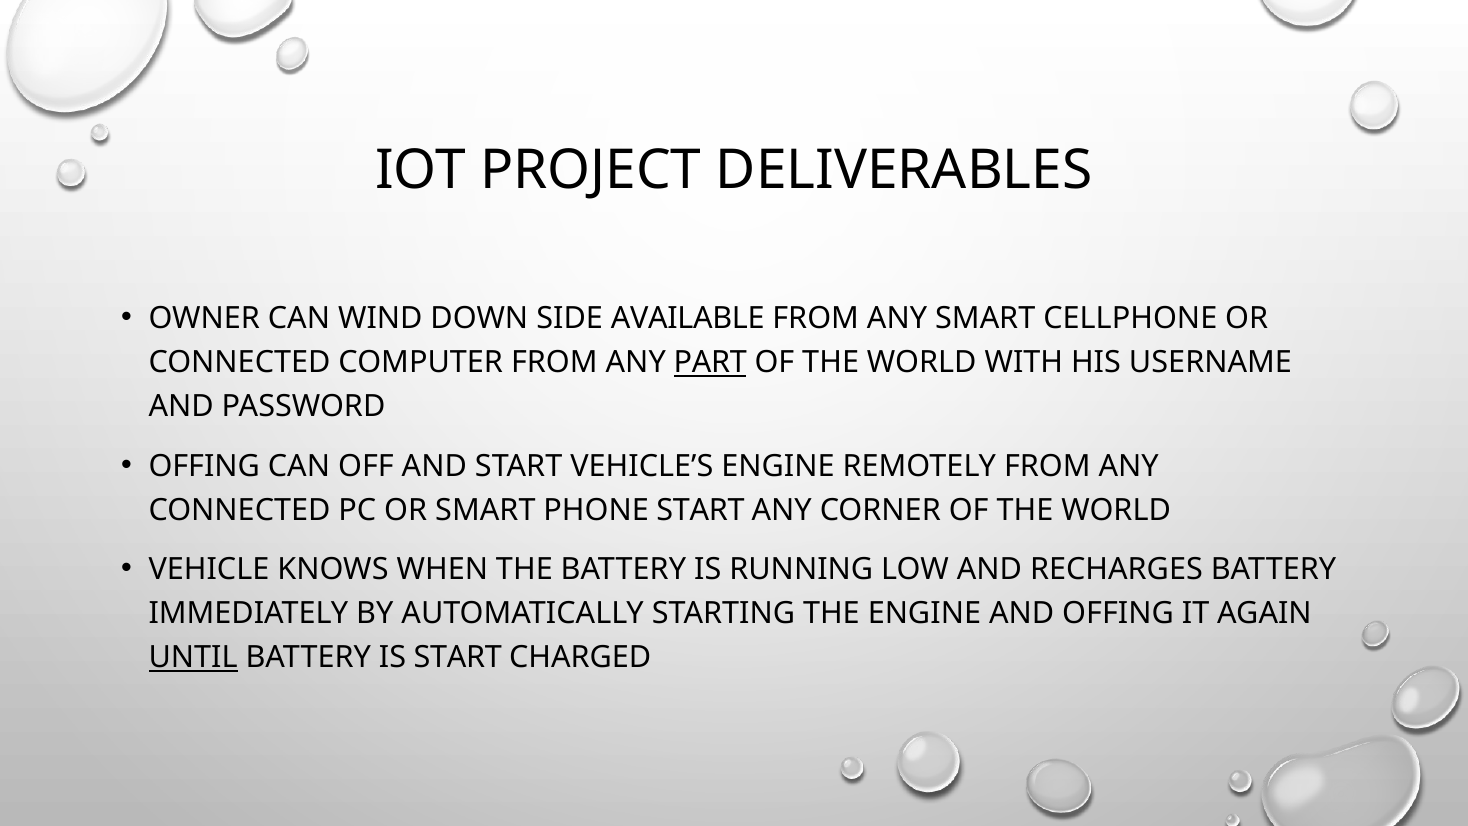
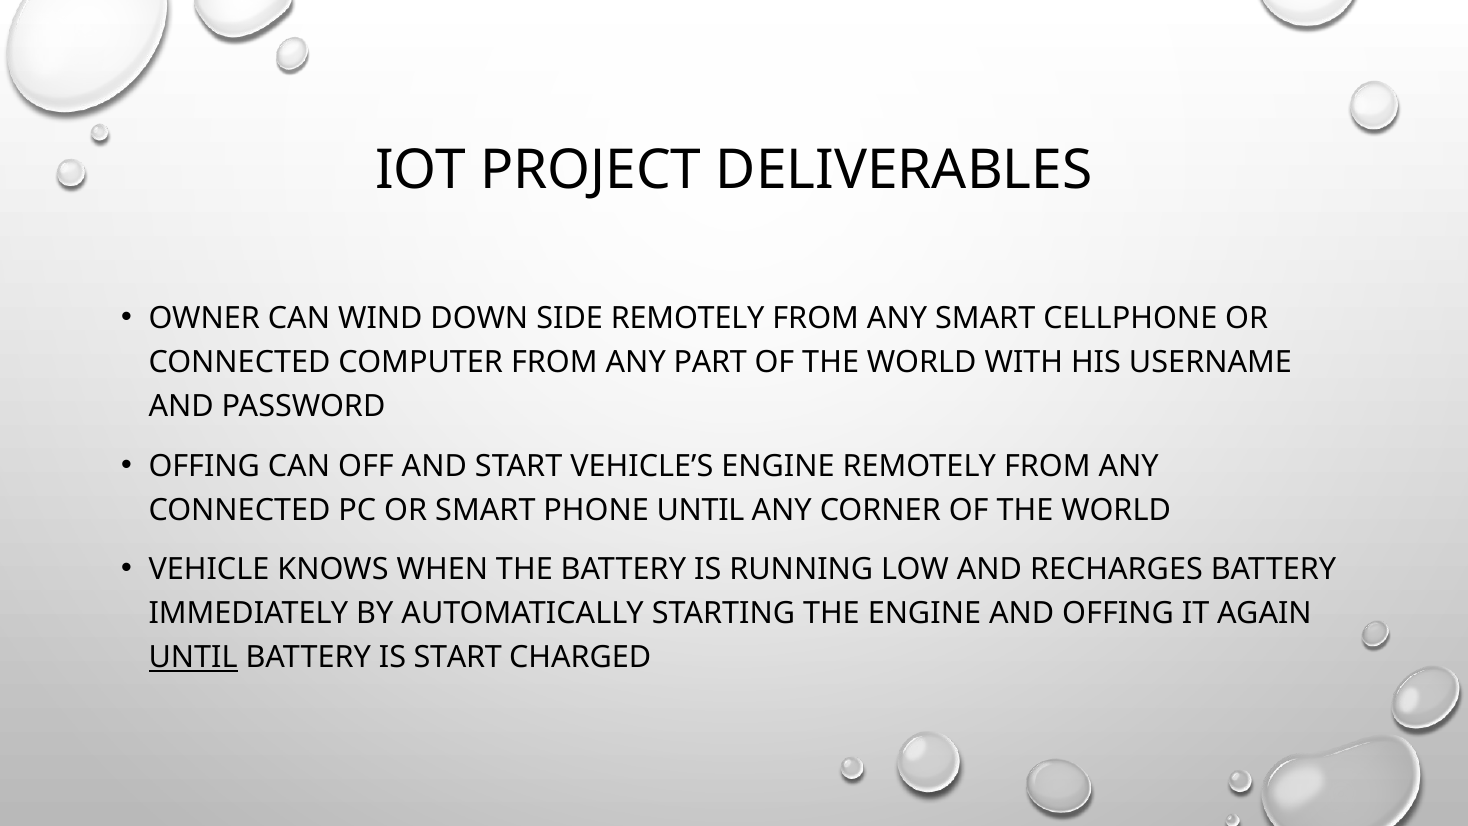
SIDE AVAILABLE: AVAILABLE -> REMOTELY
PART underline: present -> none
PHONE START: START -> UNTIL
